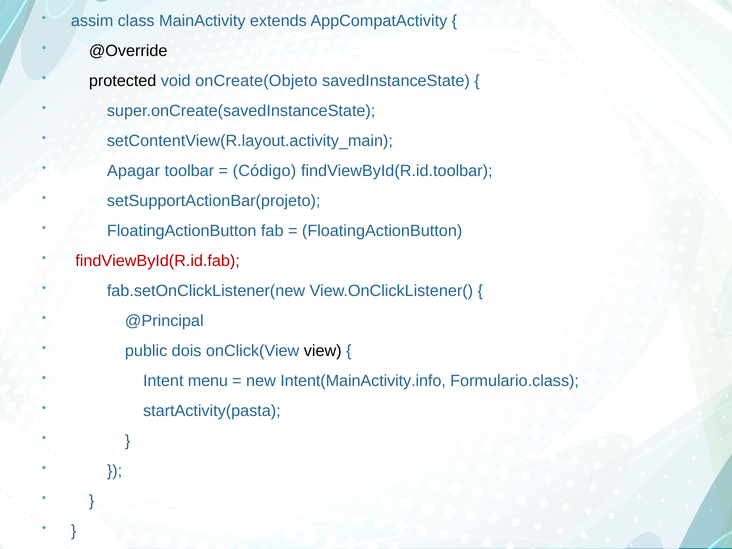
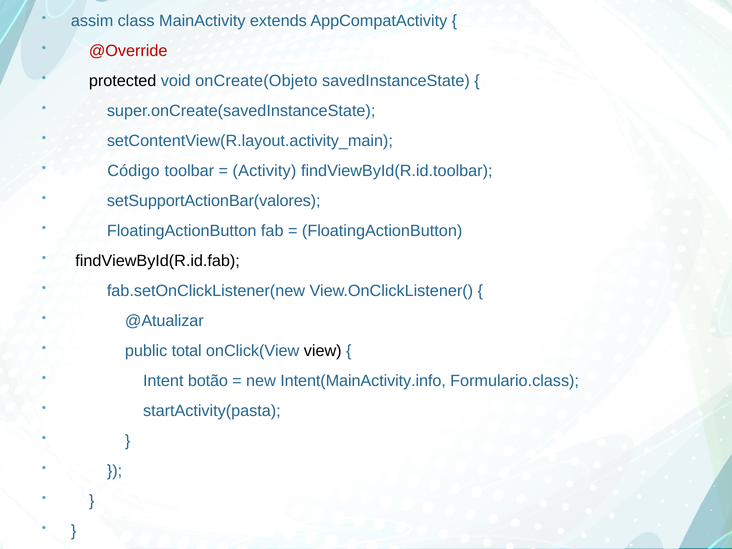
@Override colour: black -> red
Apagar: Apagar -> Código
Código: Código -> Activity
setSupportActionBar(projeto: setSupportActionBar(projeto -> setSupportActionBar(valores
findViewById(R.id.fab colour: red -> black
@Principal: @Principal -> @Atualizar
dois: dois -> total
menu: menu -> botão
